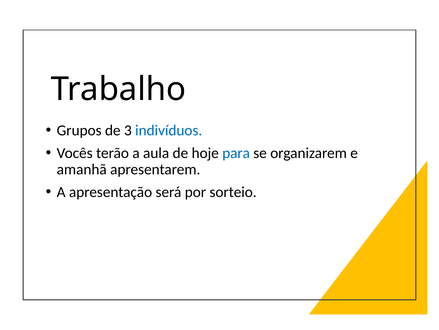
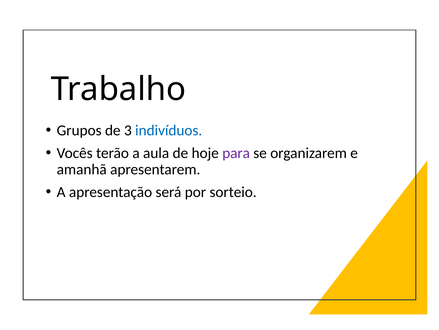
para colour: blue -> purple
